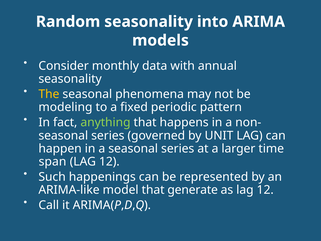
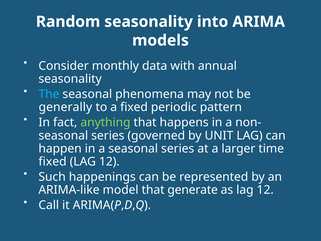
The colour: yellow -> light blue
modeling: modeling -> generally
span at (53, 161): span -> fixed
